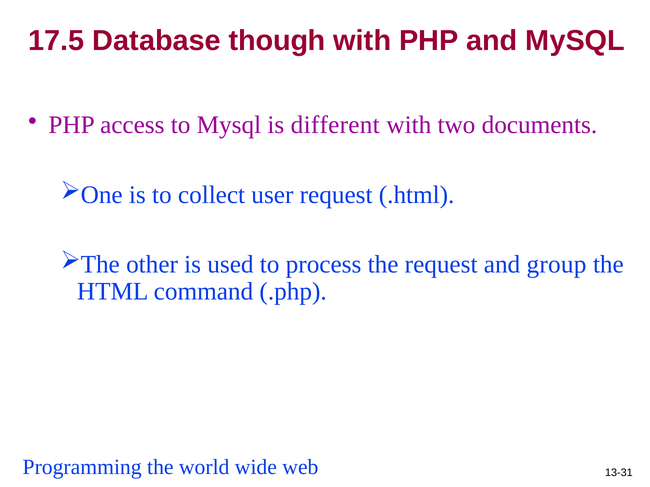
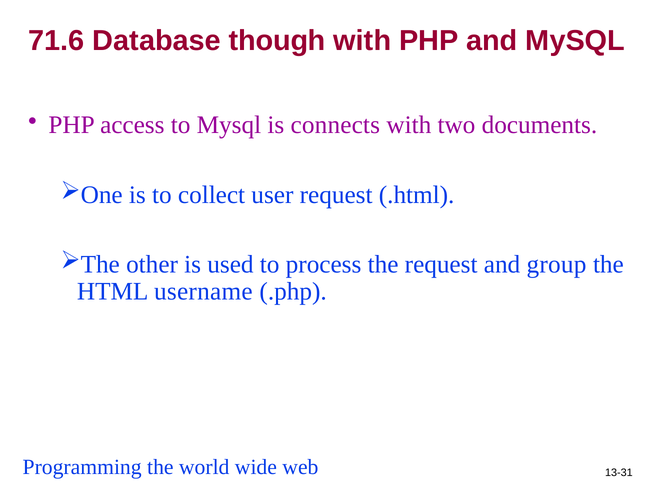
17.5: 17.5 -> 71.6
different: different -> connects
command: command -> username
